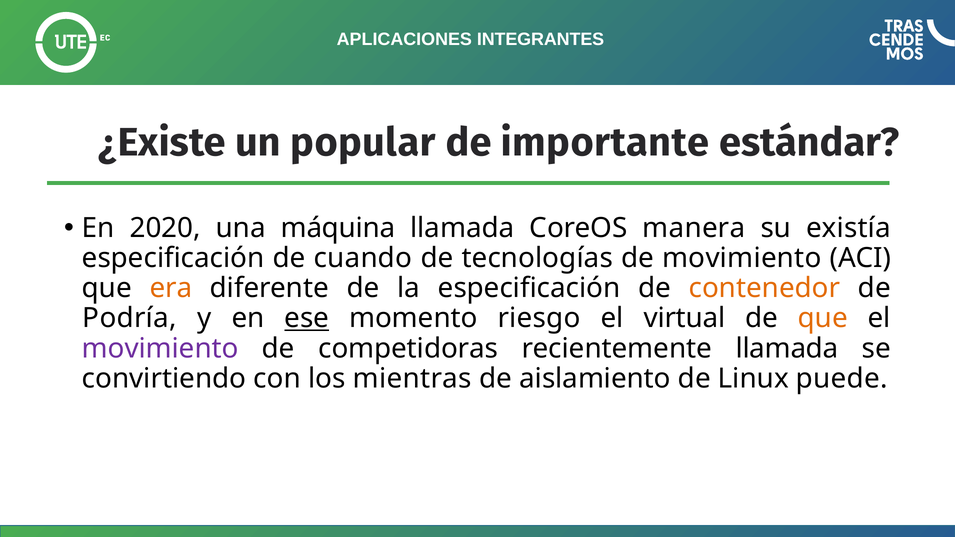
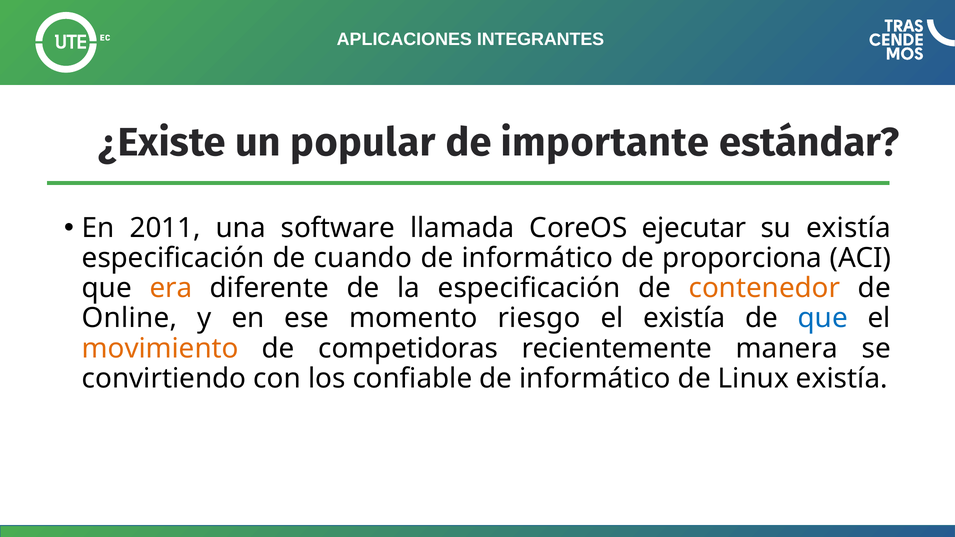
2020: 2020 -> 2011
máquina: máquina -> software
manera: manera -> ejecutar
tecnologías at (537, 258): tecnologías -> informático
de movimiento: movimiento -> proporciona
Podría: Podría -> Online
ese underline: present -> none
el virtual: virtual -> existía
que at (823, 318) colour: orange -> blue
movimiento at (160, 348) colour: purple -> orange
recientemente llamada: llamada -> manera
mientras: mientras -> confiable
aislamiento at (595, 378): aislamiento -> informático
Linux puede: puede -> existía
